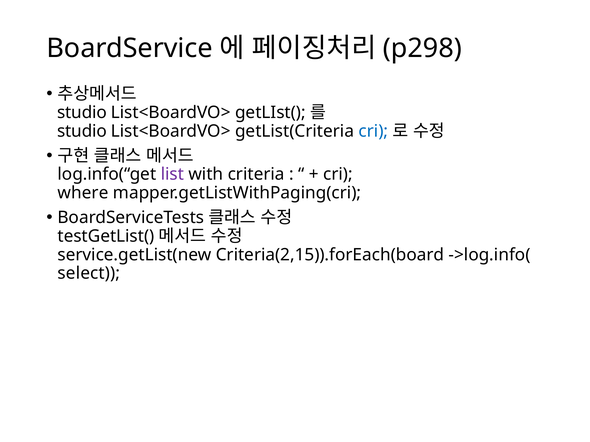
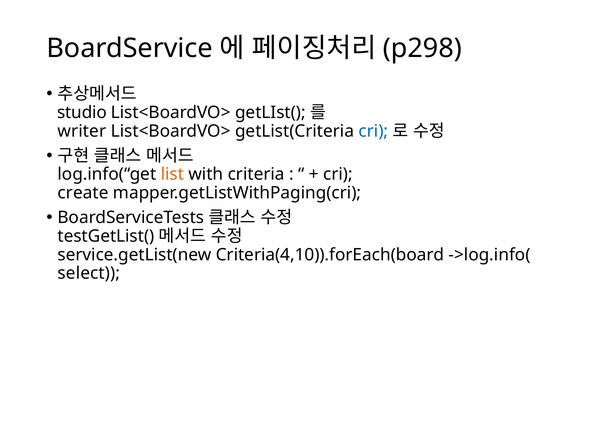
studio at (82, 131): studio -> writer
list colour: purple -> orange
where: where -> create
Criteria(2,15)).forEach(board: Criteria(2,15)).forEach(board -> Criteria(4,10)).forEach(board
